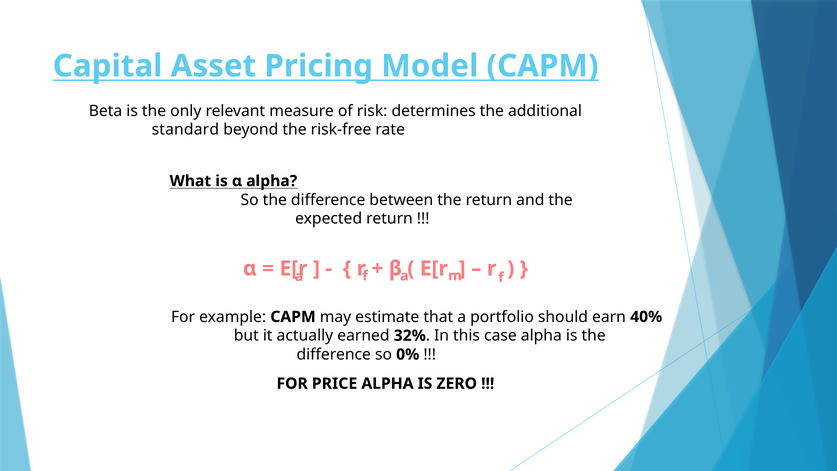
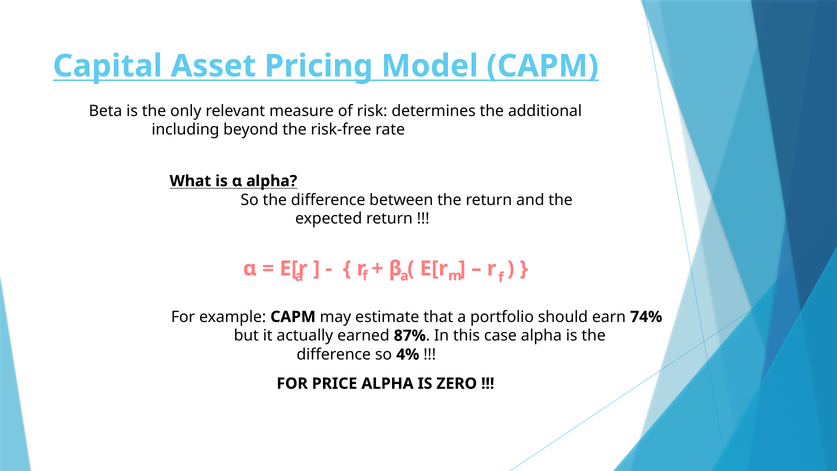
standard: standard -> including
40%: 40% -> 74%
32%: 32% -> 87%
0%: 0% -> 4%
